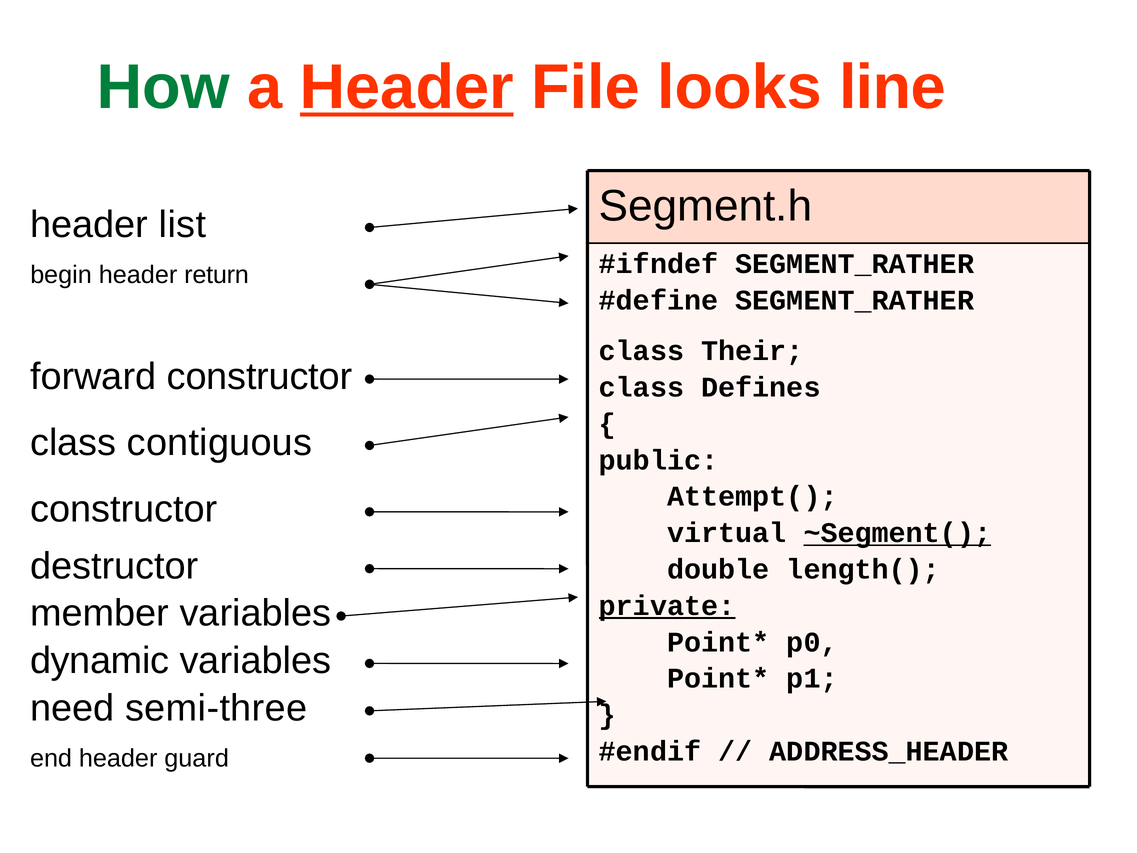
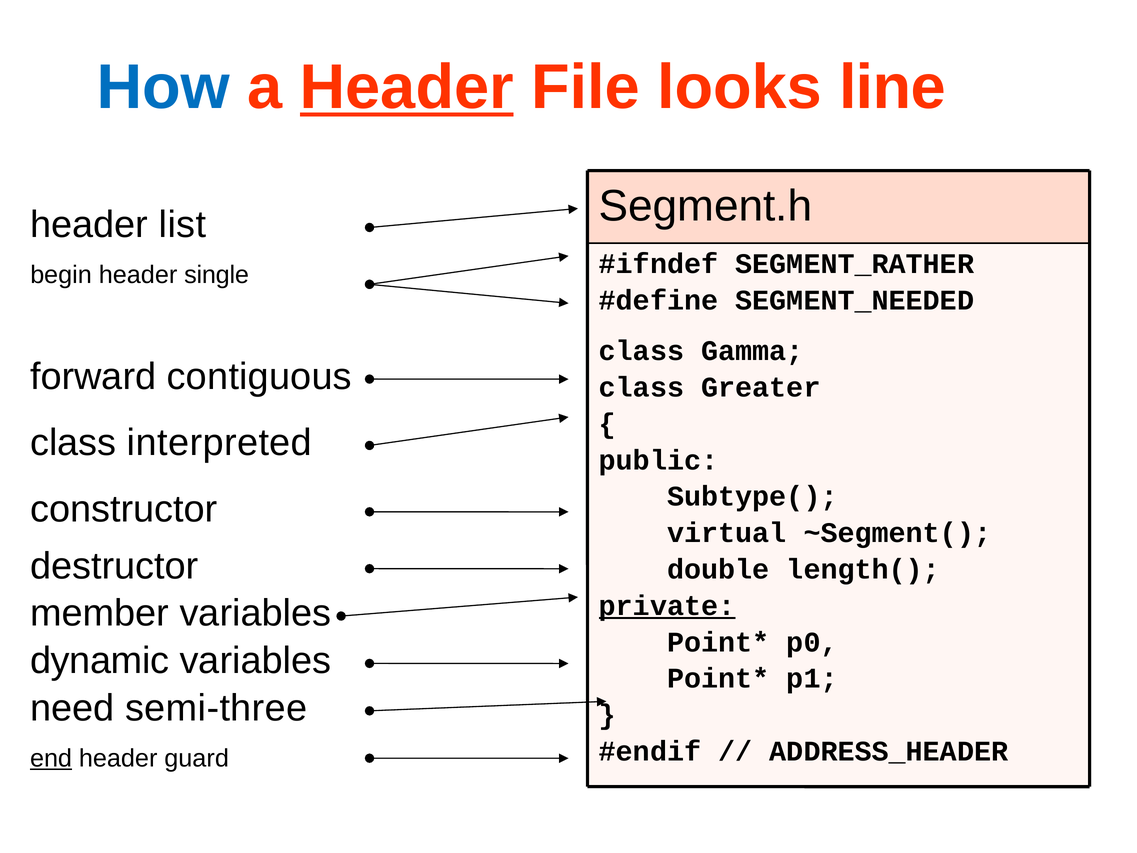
How colour: green -> blue
return: return -> single
SEGMENT_RATHER at (855, 300): SEGMENT_RATHER -> SEGMENT_NEEDED
Their: Their -> Gamma
forward constructor: constructor -> contiguous
Defines: Defines -> Greater
contiguous: contiguous -> interpreted
Attempt(: Attempt( -> Subtype(
~Segment( underline: present -> none
end underline: none -> present
